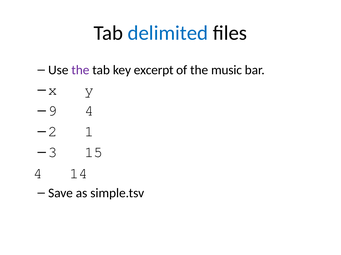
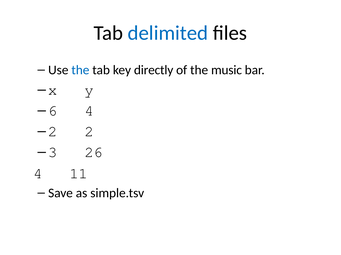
the at (80, 70) colour: purple -> blue
excerpt: excerpt -> directly
9: 9 -> 6
2 1: 1 -> 2
15: 15 -> 26
14: 14 -> 11
